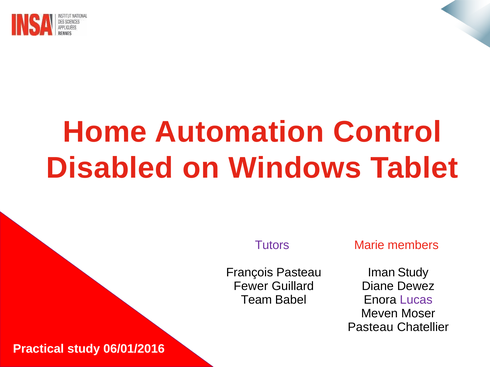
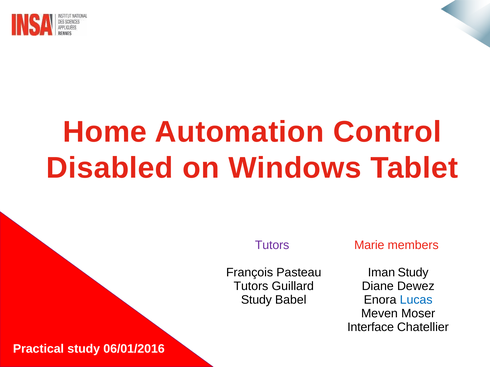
Fewer at (251, 286): Fewer -> Tutors
Team at (256, 300): Team -> Study
Lucas colour: purple -> blue
Pasteau at (371, 328): Pasteau -> Interface
